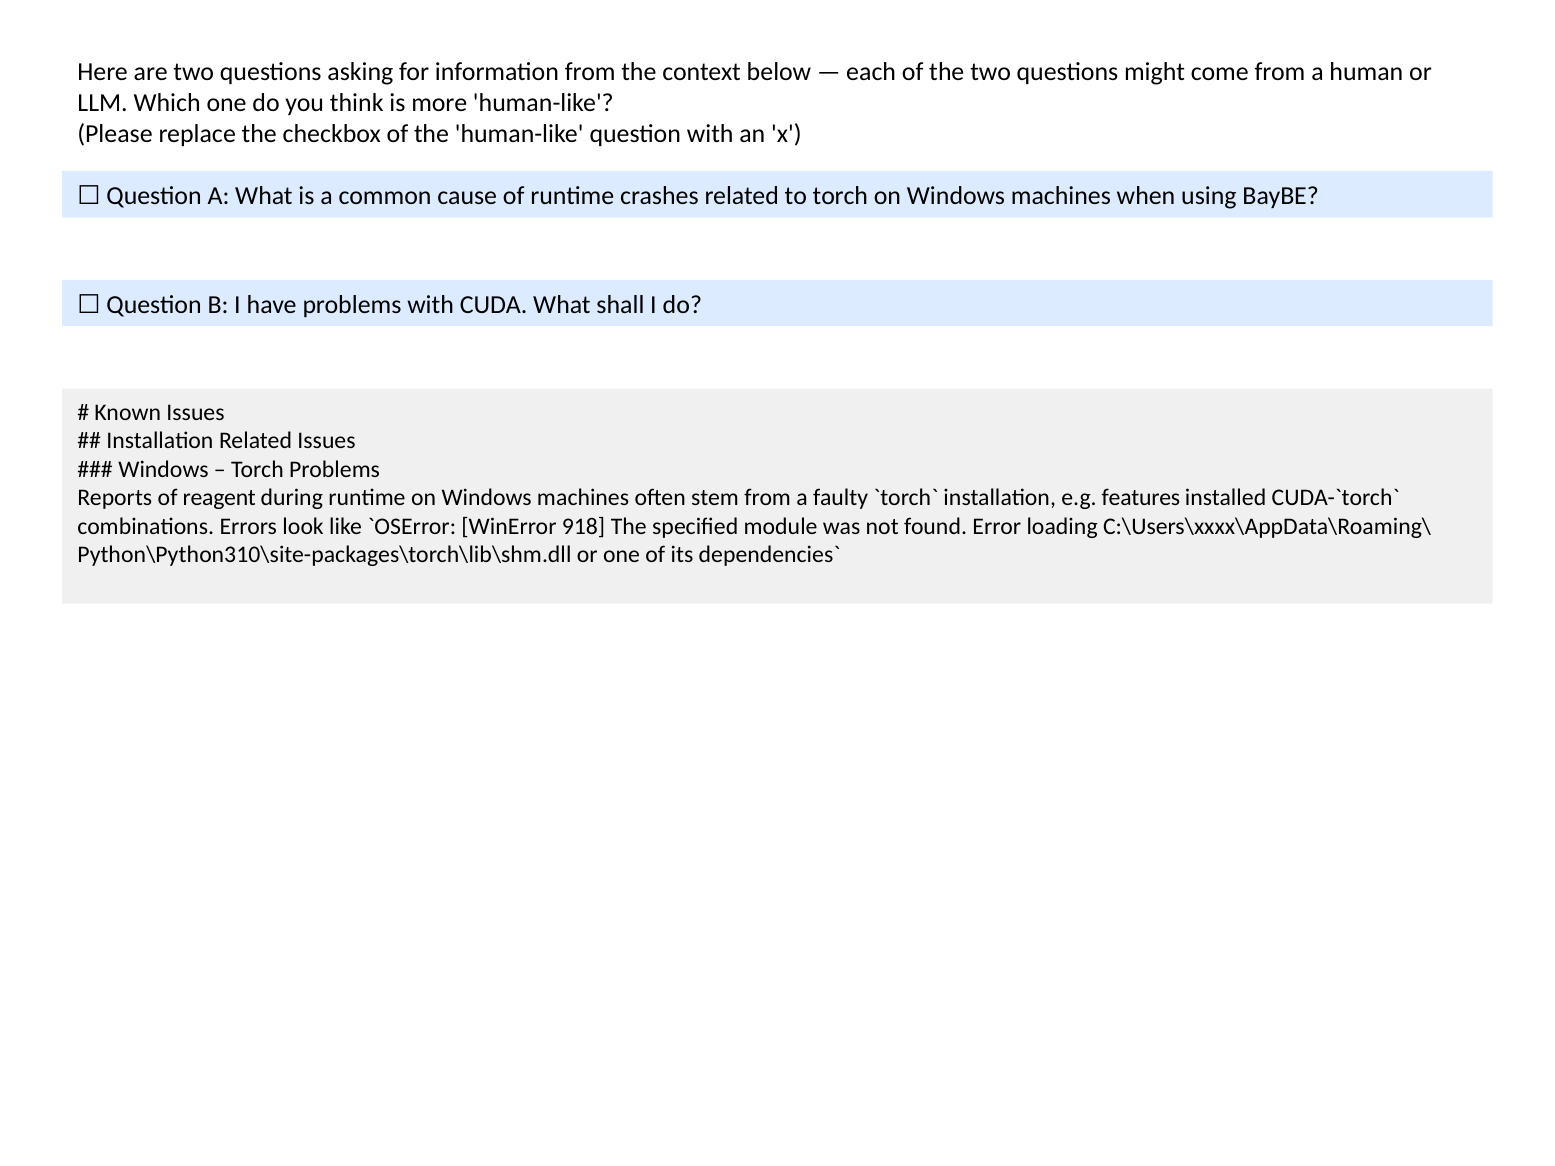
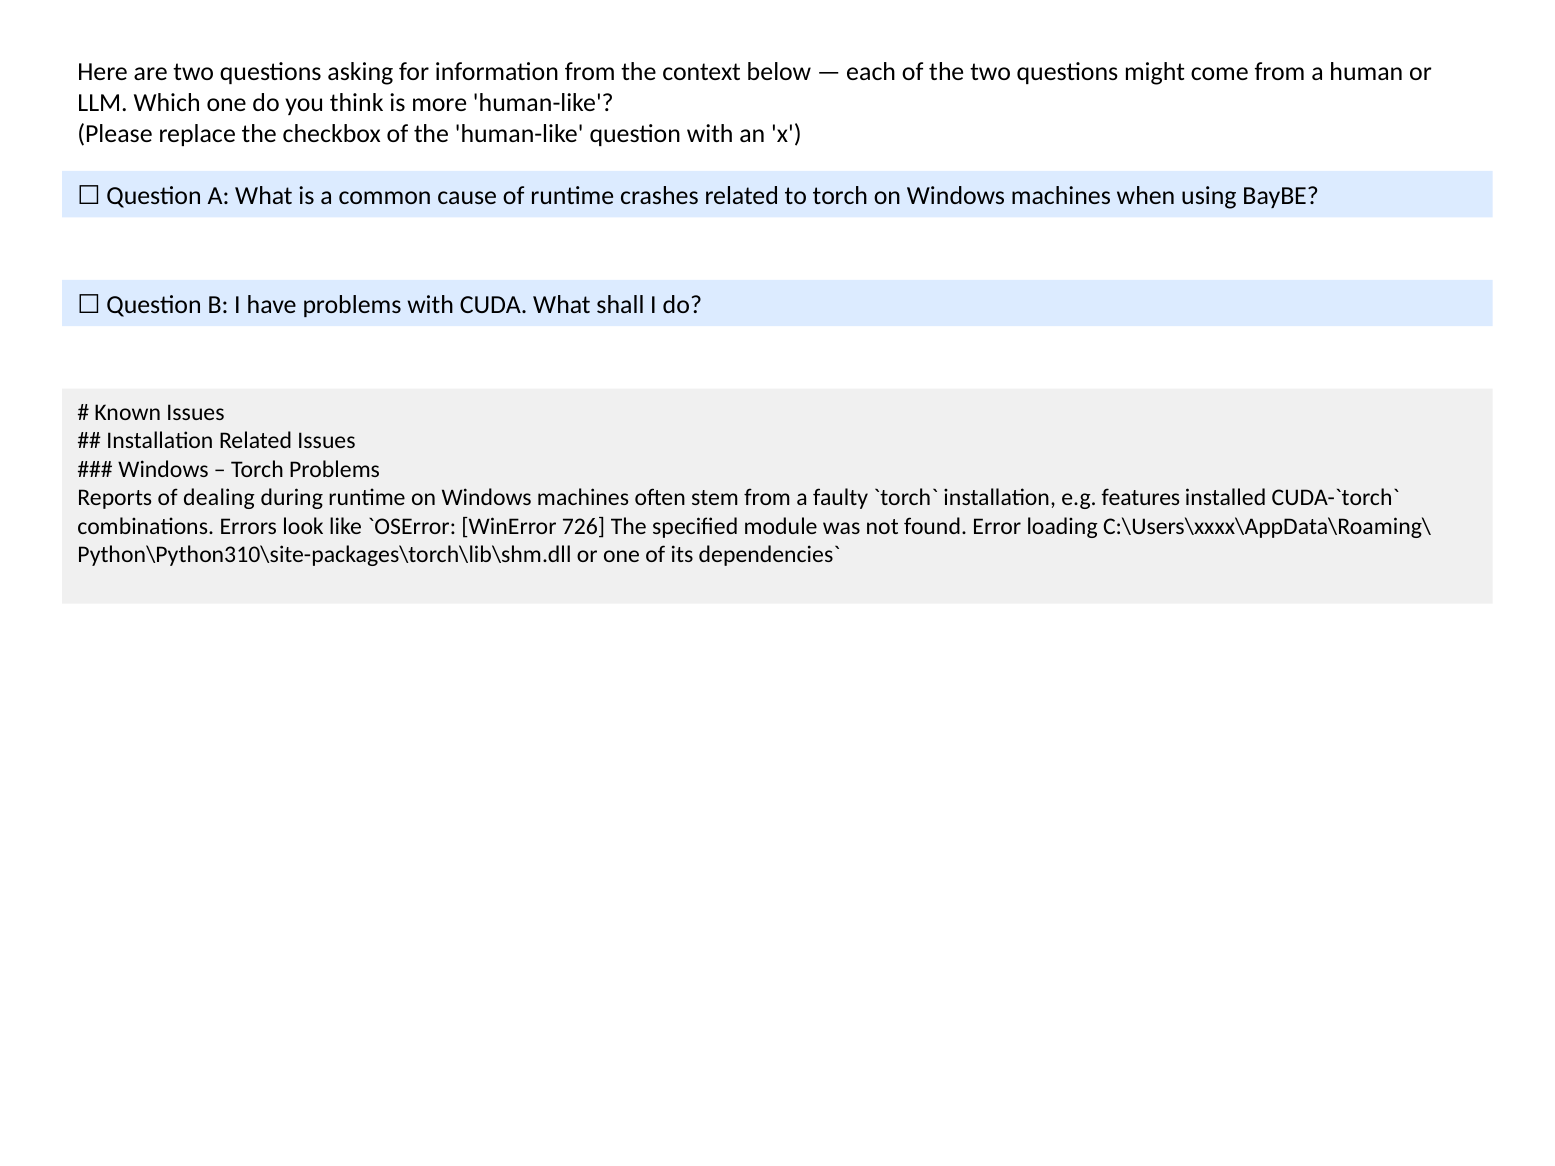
reagent: reagent -> dealing
918: 918 -> 726
